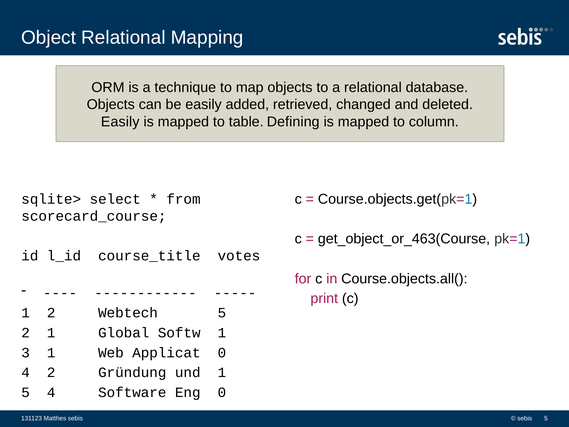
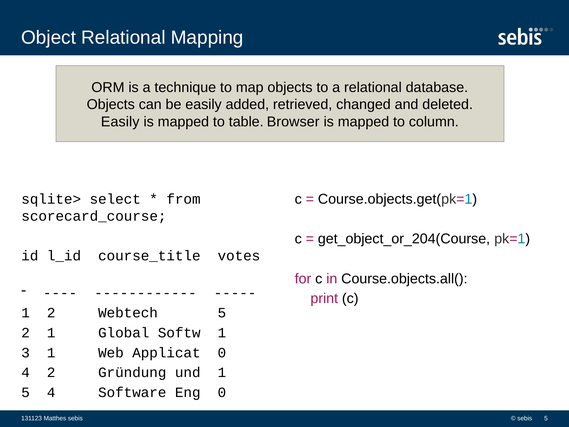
Defining: Defining -> Browser
get_object_or_463(Course: get_object_or_463(Course -> get_object_or_204(Course
